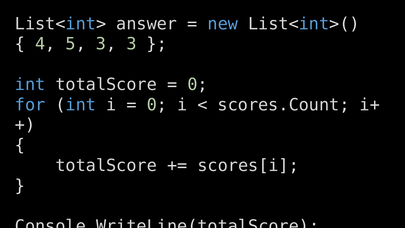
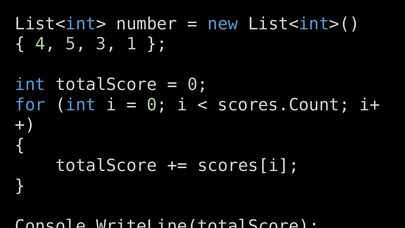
answer: answer -> number
3 3: 3 -> 1
